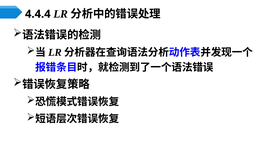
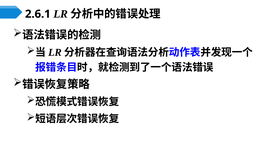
4.4.4: 4.4.4 -> 2.6.1
